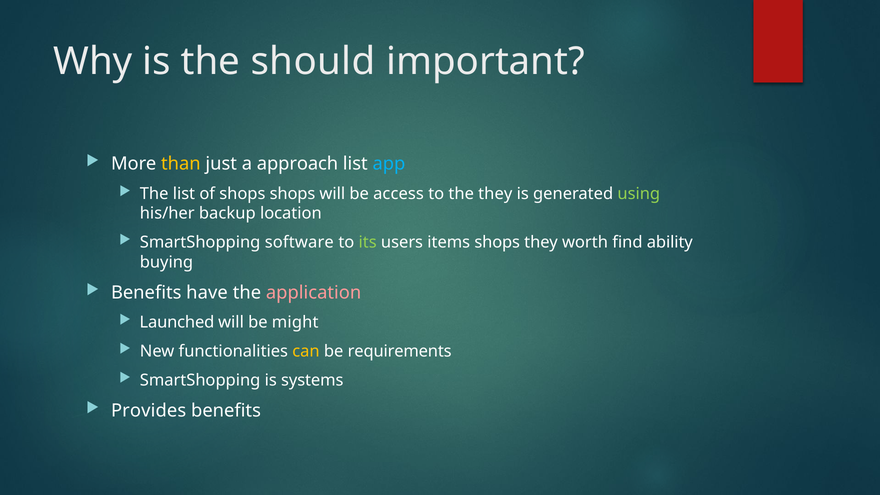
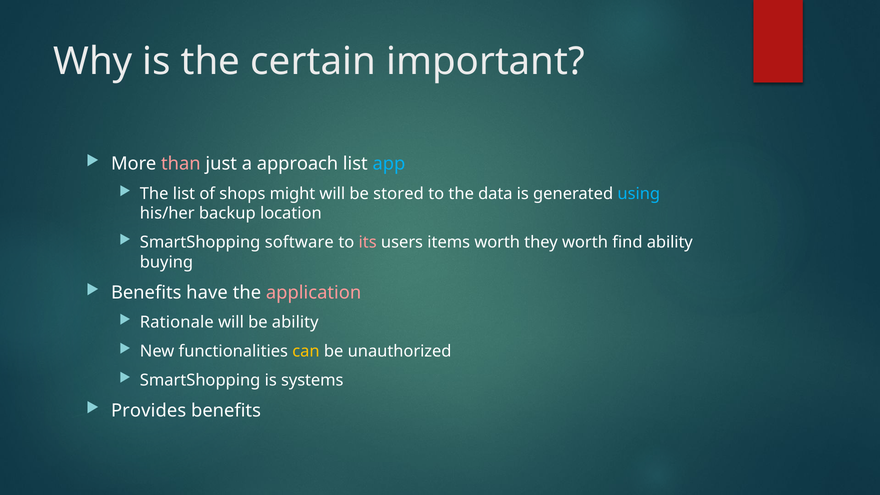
should: should -> certain
than colour: yellow -> pink
shops shops: shops -> might
access: access -> stored
the they: they -> data
using colour: light green -> light blue
its colour: light green -> pink
items shops: shops -> worth
Launched: Launched -> Rationale
be might: might -> ability
requirements: requirements -> unauthorized
